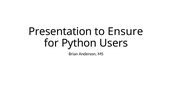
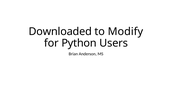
Presentation: Presentation -> Downloaded
Ensure: Ensure -> Modify
